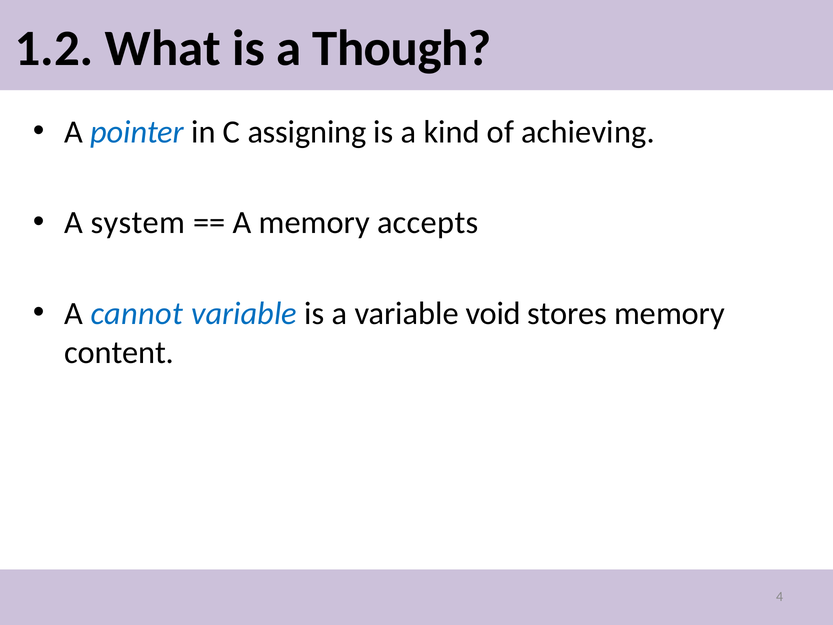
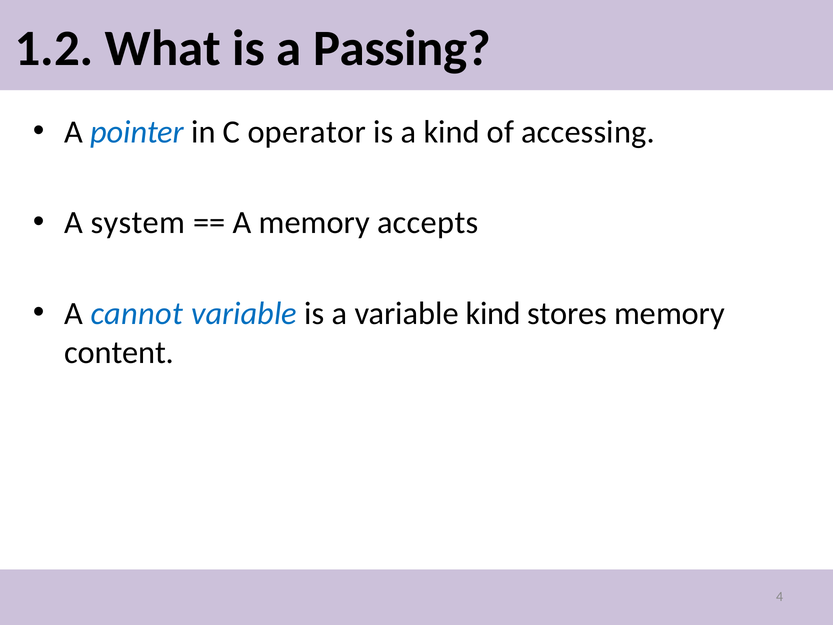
Though: Though -> Passing
assigning: assigning -> operator
achieving: achieving -> accessing
variable void: void -> kind
